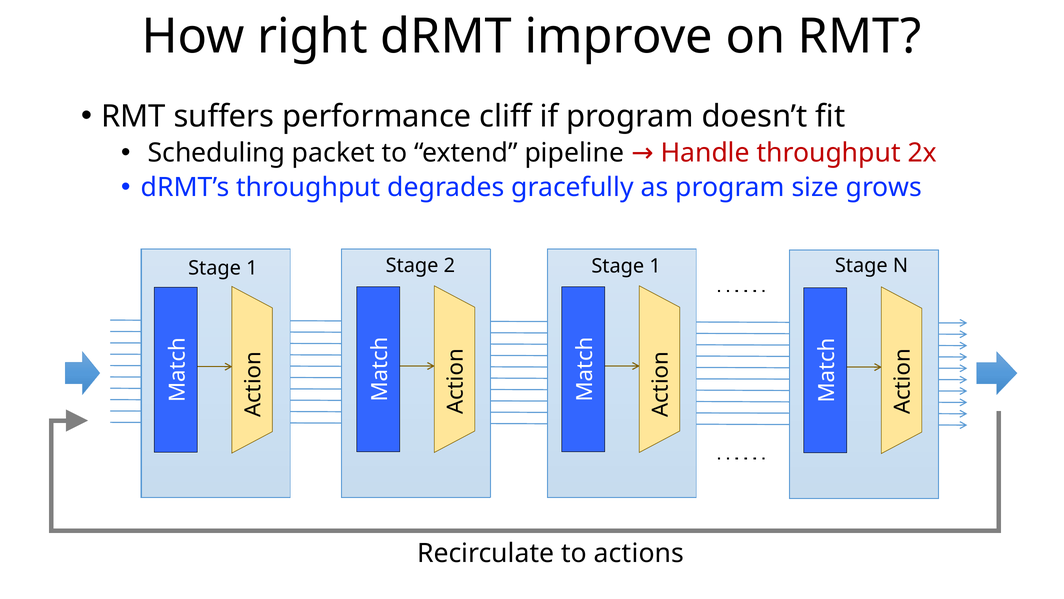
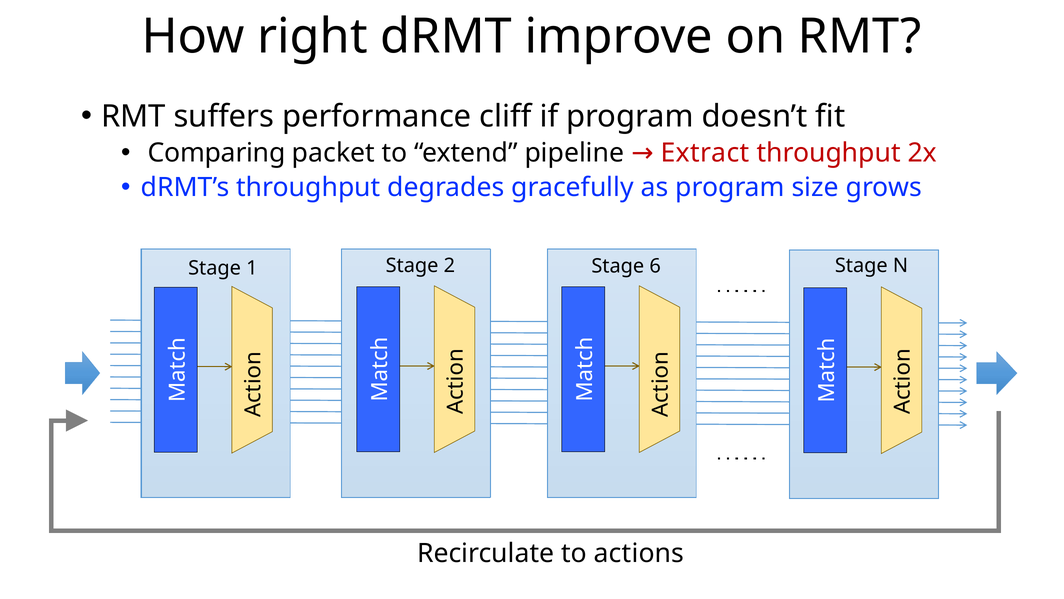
Scheduling: Scheduling -> Comparing
Handle: Handle -> Extract
2 Stage 1: 1 -> 6
